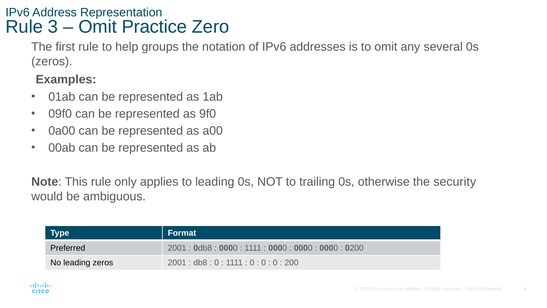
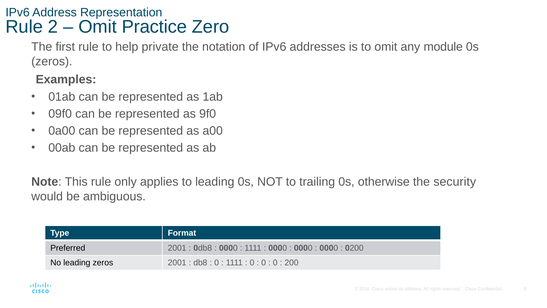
3: 3 -> 2
groups: groups -> private
several: several -> module
